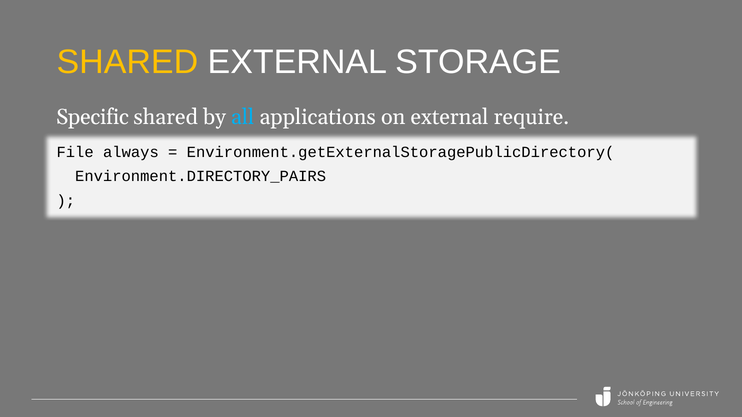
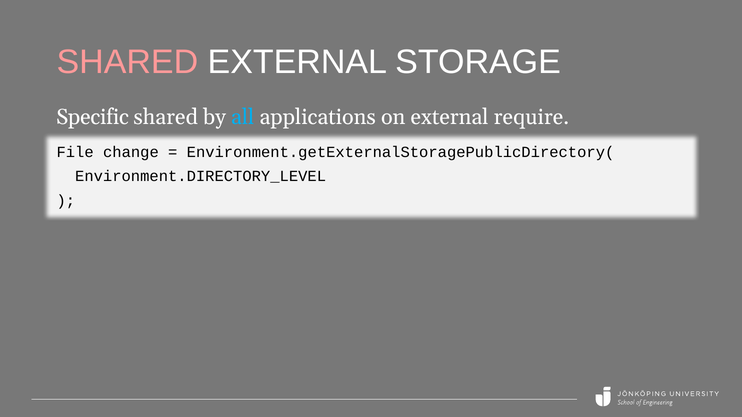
SHARED at (127, 62) colour: yellow -> pink
always: always -> change
Environment.DIRECTORY_PAIRS: Environment.DIRECTORY_PAIRS -> Environment.DIRECTORY_LEVEL
